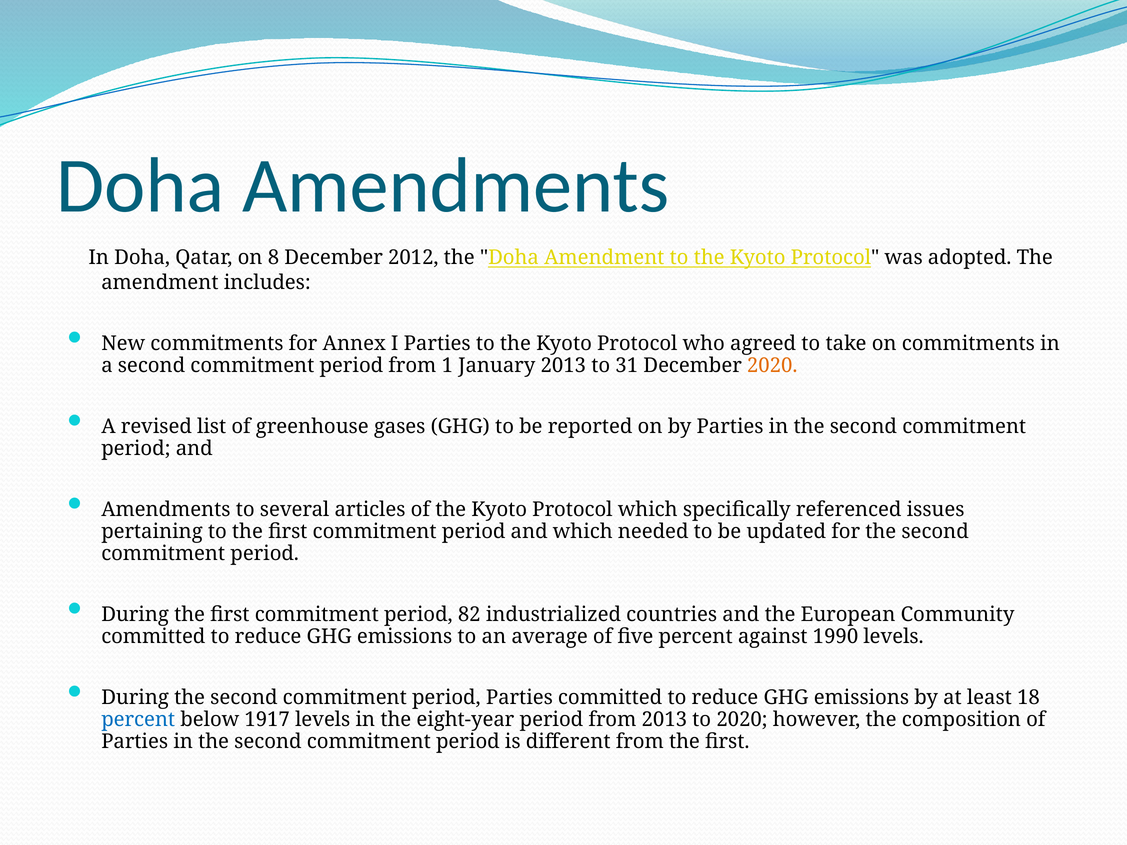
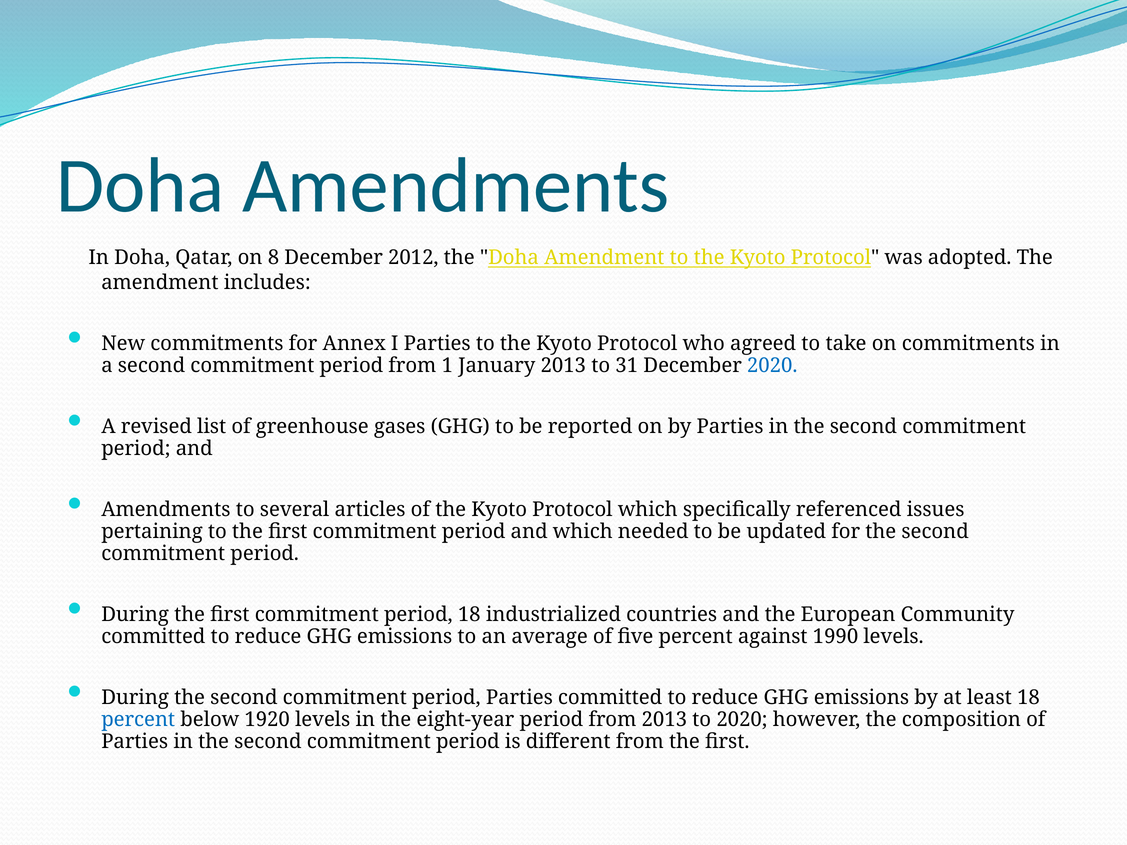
2020 at (772, 366) colour: orange -> blue
period 82: 82 -> 18
1917: 1917 -> 1920
